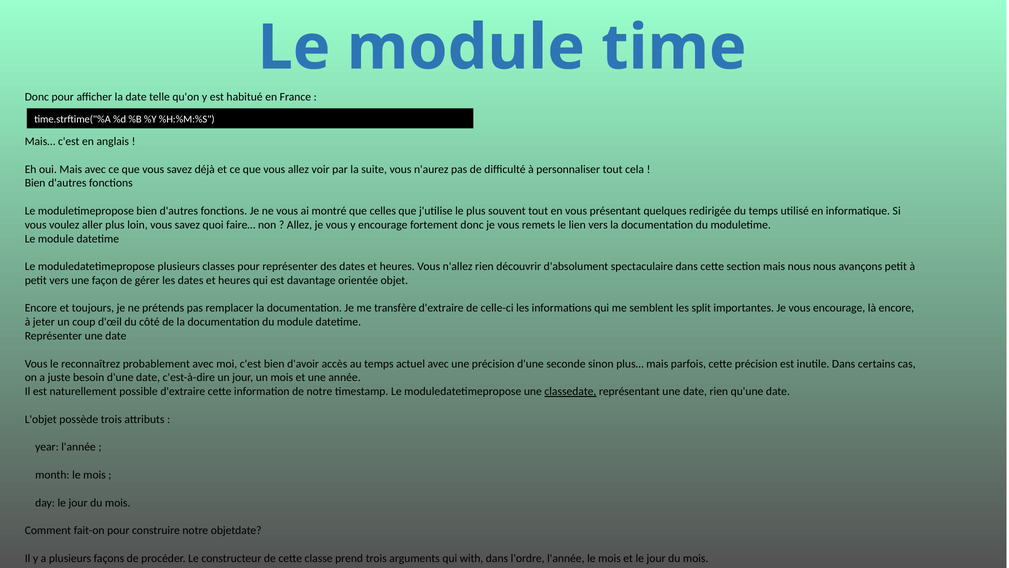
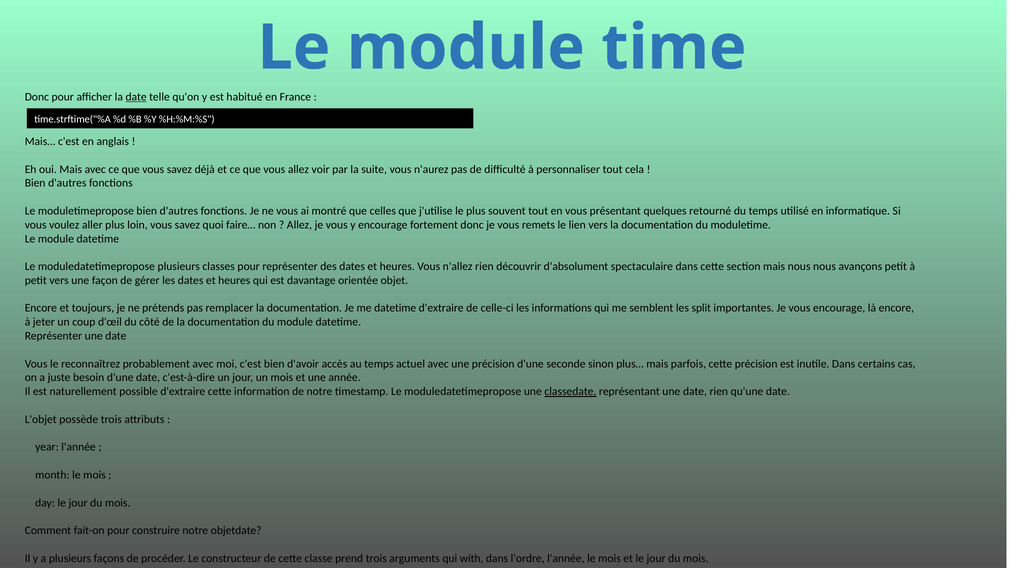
date at (136, 97) underline: none -> present
redirigée: redirigée -> retourné
me transfère: transfère -> datetime
